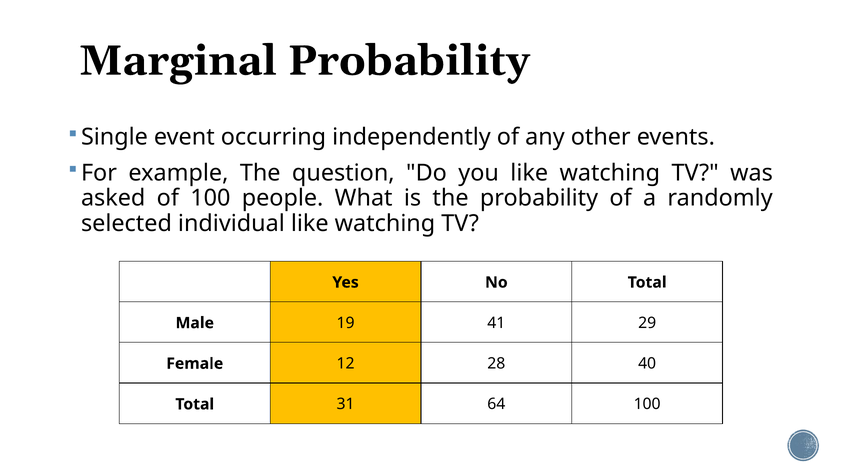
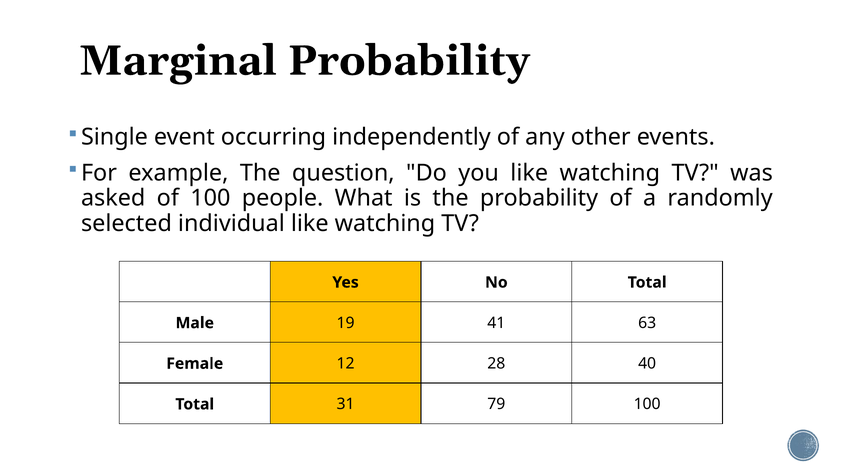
29: 29 -> 63
64: 64 -> 79
